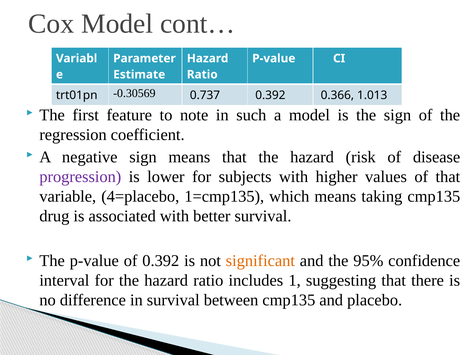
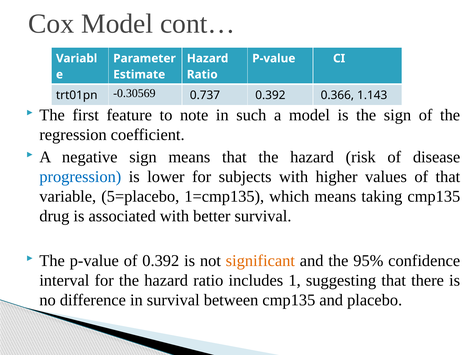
1.013: 1.013 -> 1.143
progression colour: purple -> blue
4=placebo: 4=placebo -> 5=placebo
